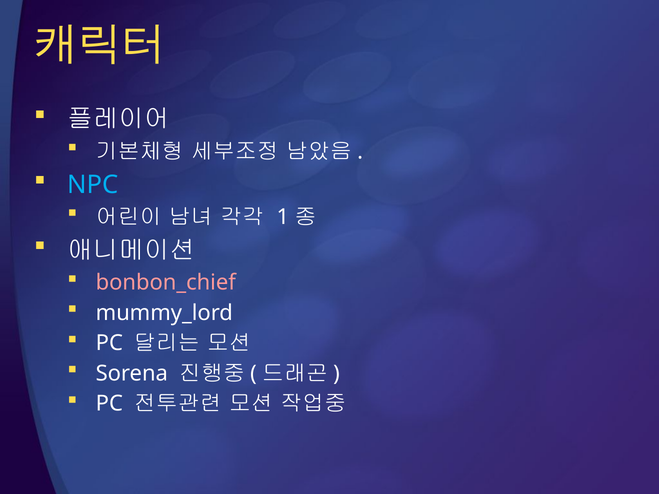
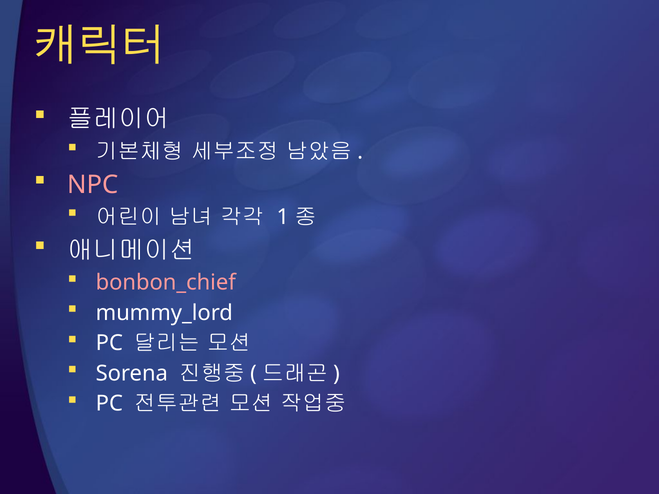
NPC colour: light blue -> pink
